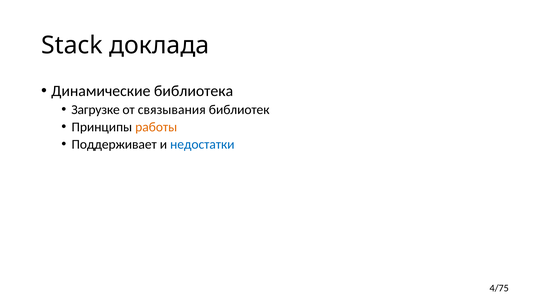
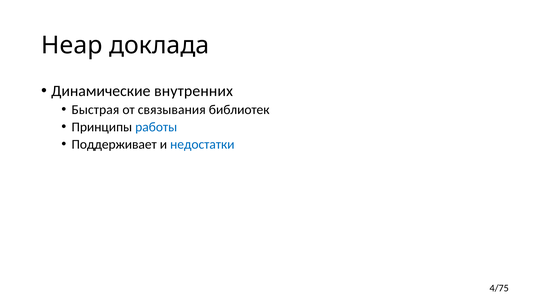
Stack: Stack -> Heap
библиотека: библиотека -> внутренних
Загрузке: Загрузке -> Быстрая
работы colour: orange -> blue
